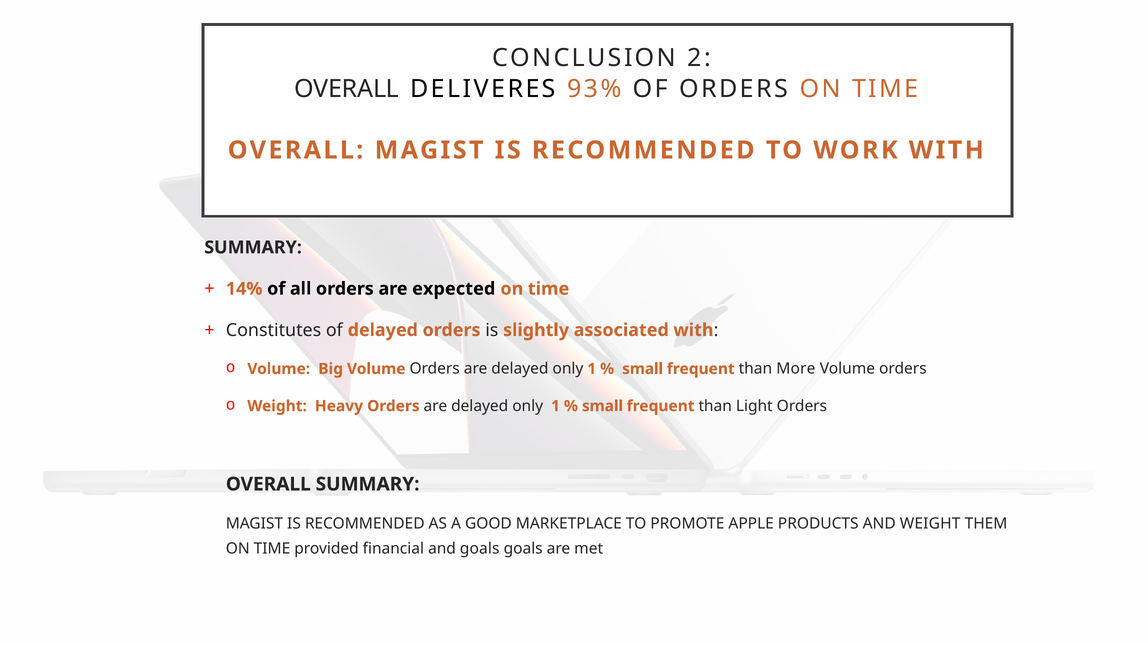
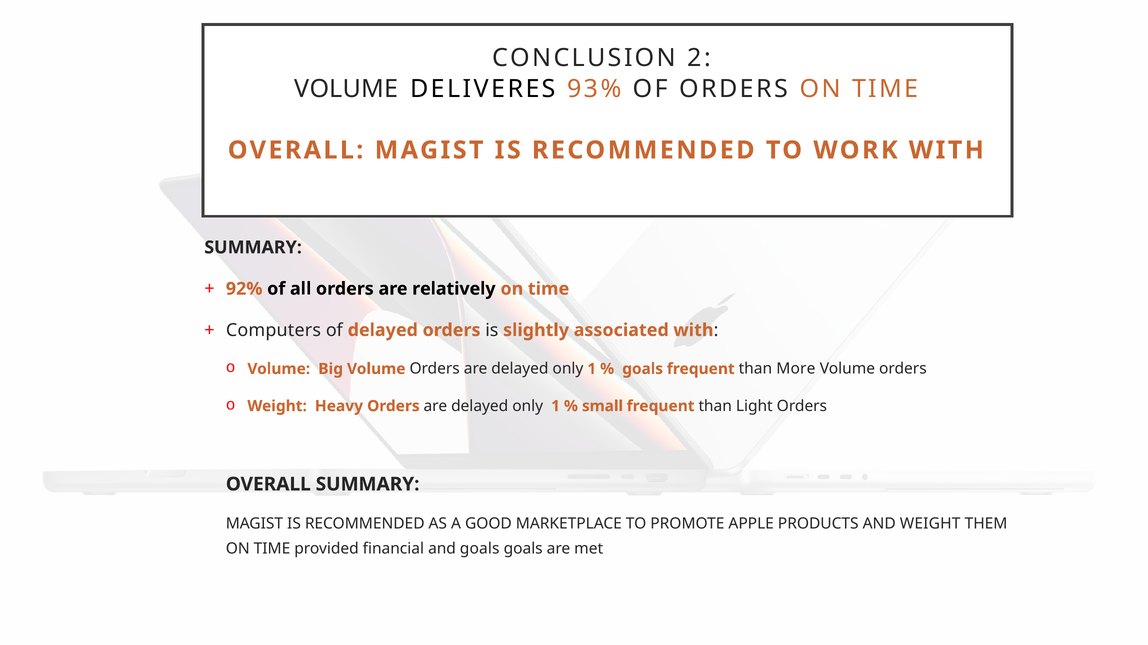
OVERALL at (347, 89): OVERALL -> VOLUME
14%: 14% -> 92%
expected: expected -> relatively
Constitutes: Constitutes -> Computers
small at (643, 369): small -> goals
